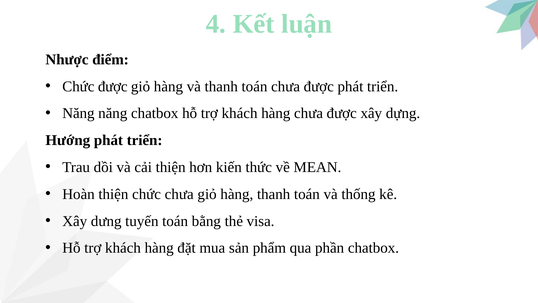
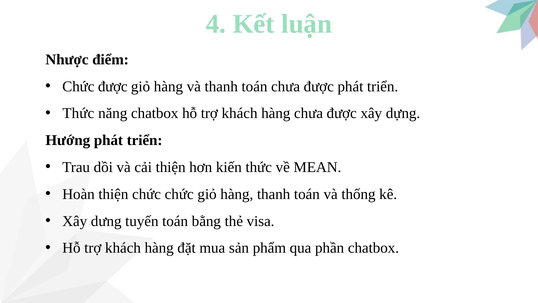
Năng at (78, 113): Năng -> Thức
chức chưa: chưa -> chức
